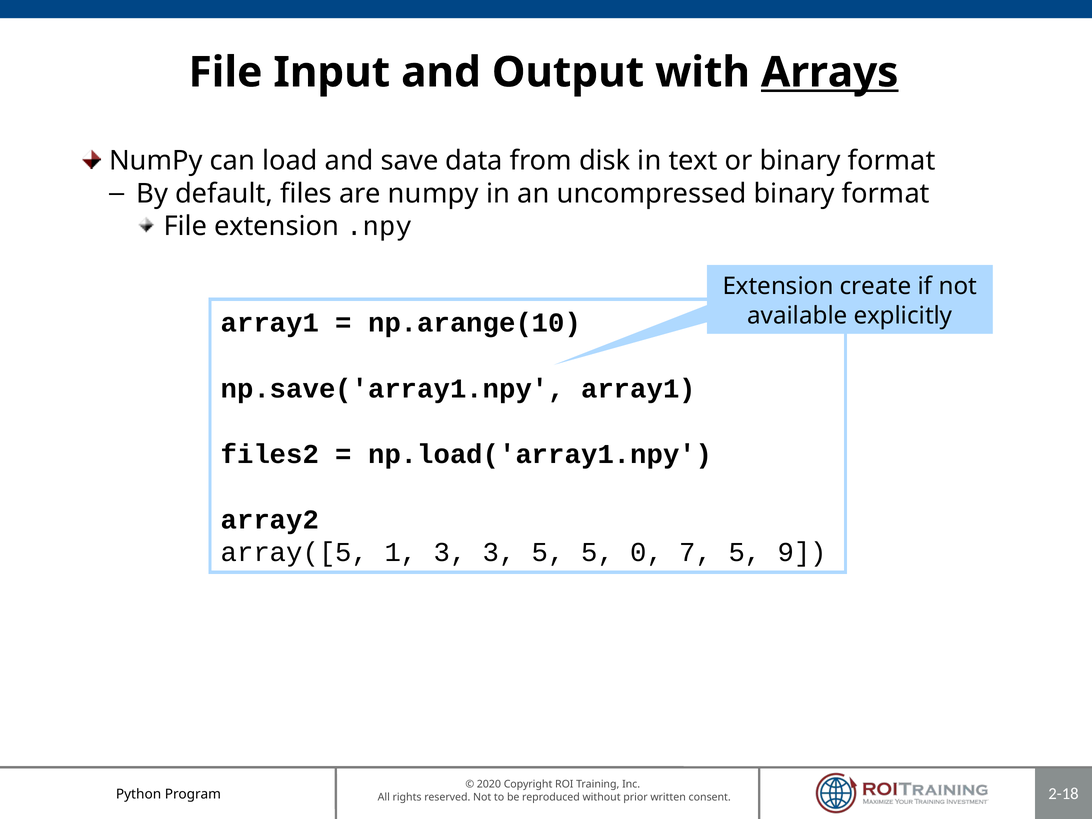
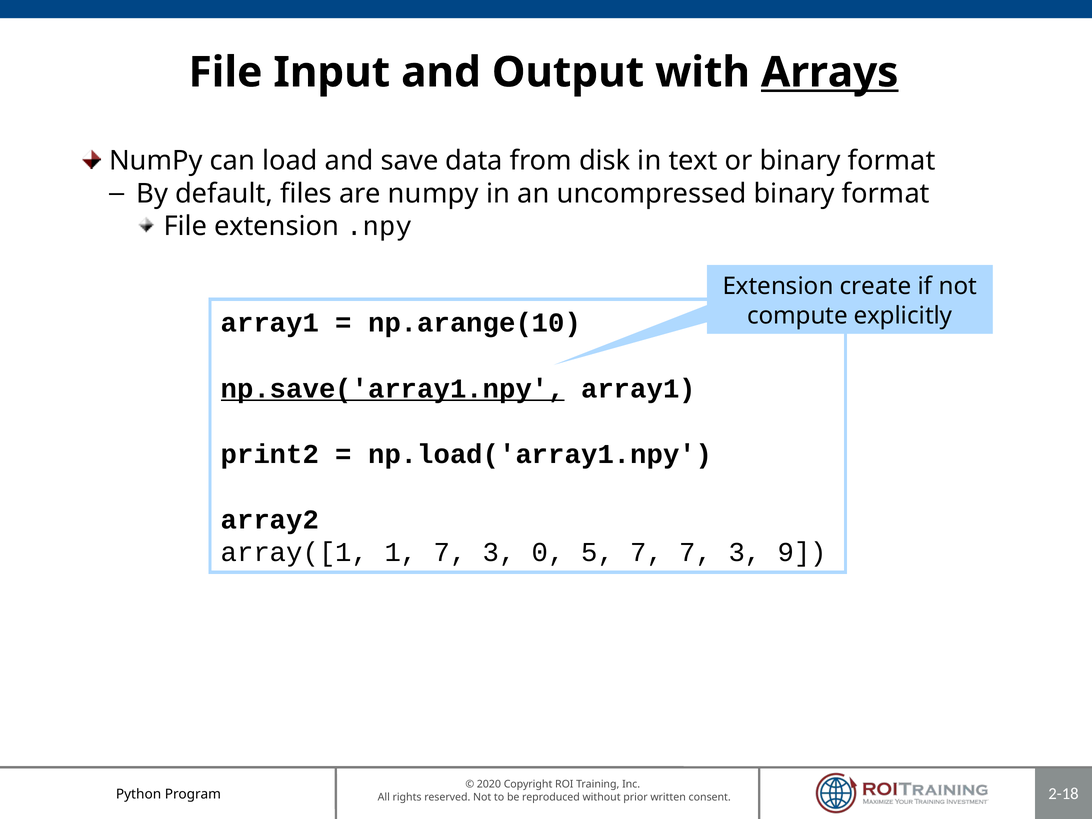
available: available -> compute
np.save('array1.npy underline: none -> present
files2: files2 -> print2
array([5: array([5 -> array([1
1 3: 3 -> 7
3 5: 5 -> 0
5 0: 0 -> 7
5 at (745, 552): 5 -> 3
